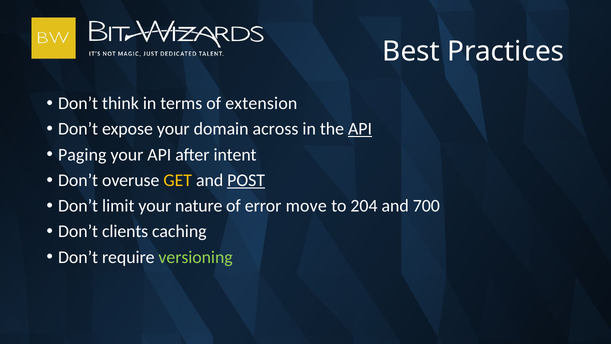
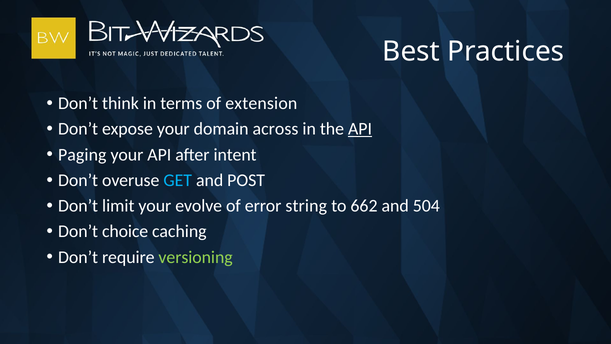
GET colour: yellow -> light blue
POST underline: present -> none
nature: nature -> evolve
move: move -> string
204: 204 -> 662
700: 700 -> 504
clients: clients -> choice
